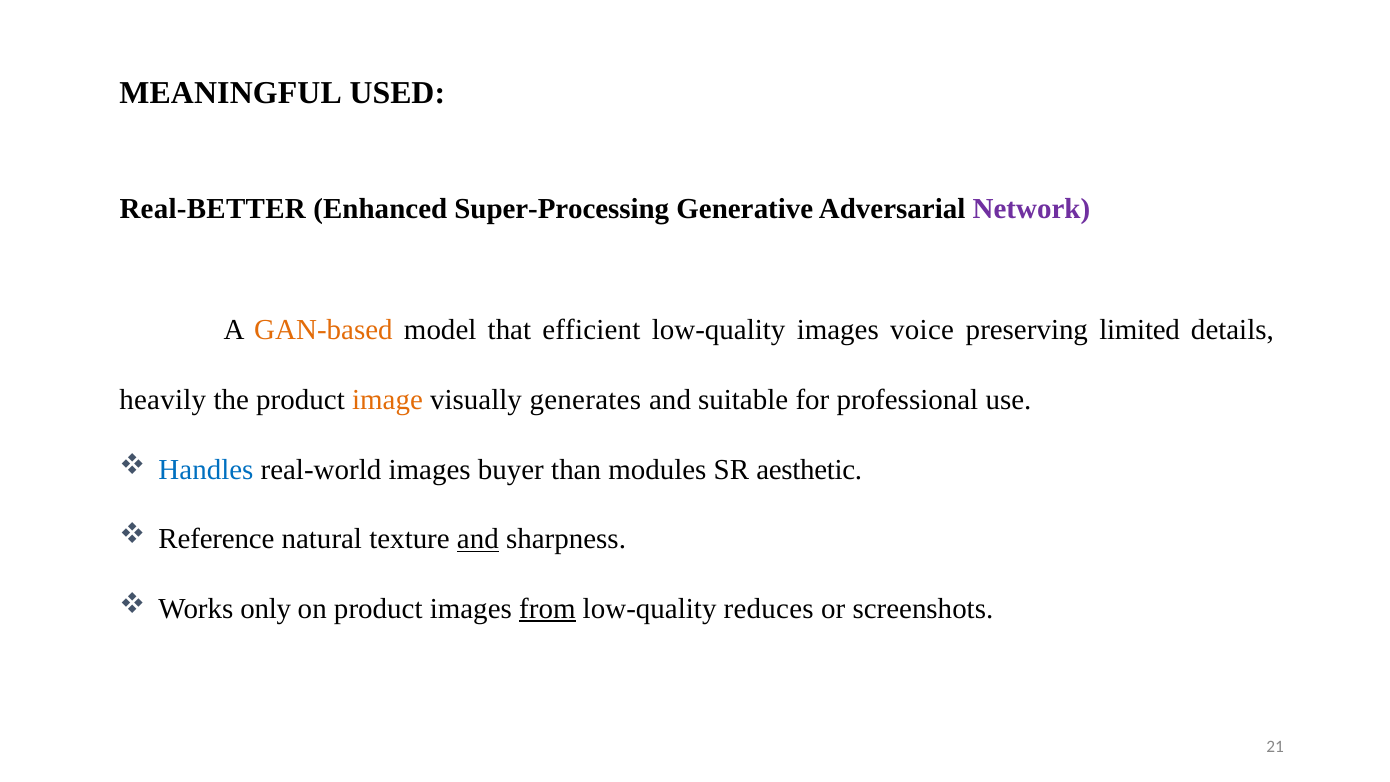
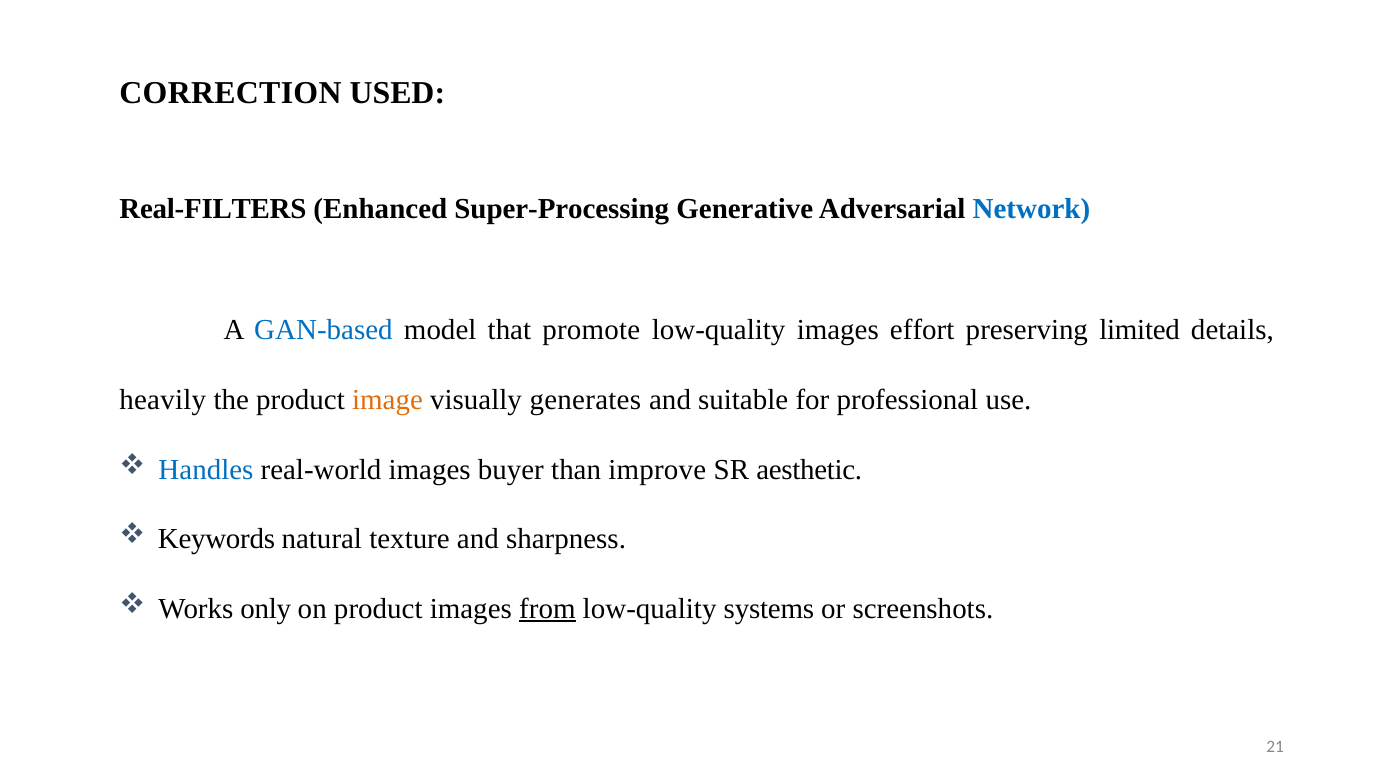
MEANINGFUL: MEANINGFUL -> CORRECTION
Real-BETTER: Real-BETTER -> Real-FILTERS
Network colour: purple -> blue
GAN-based colour: orange -> blue
efficient: efficient -> promote
voice: voice -> effort
modules: modules -> improve
Reference: Reference -> Keywords
and at (478, 539) underline: present -> none
reduces: reduces -> systems
